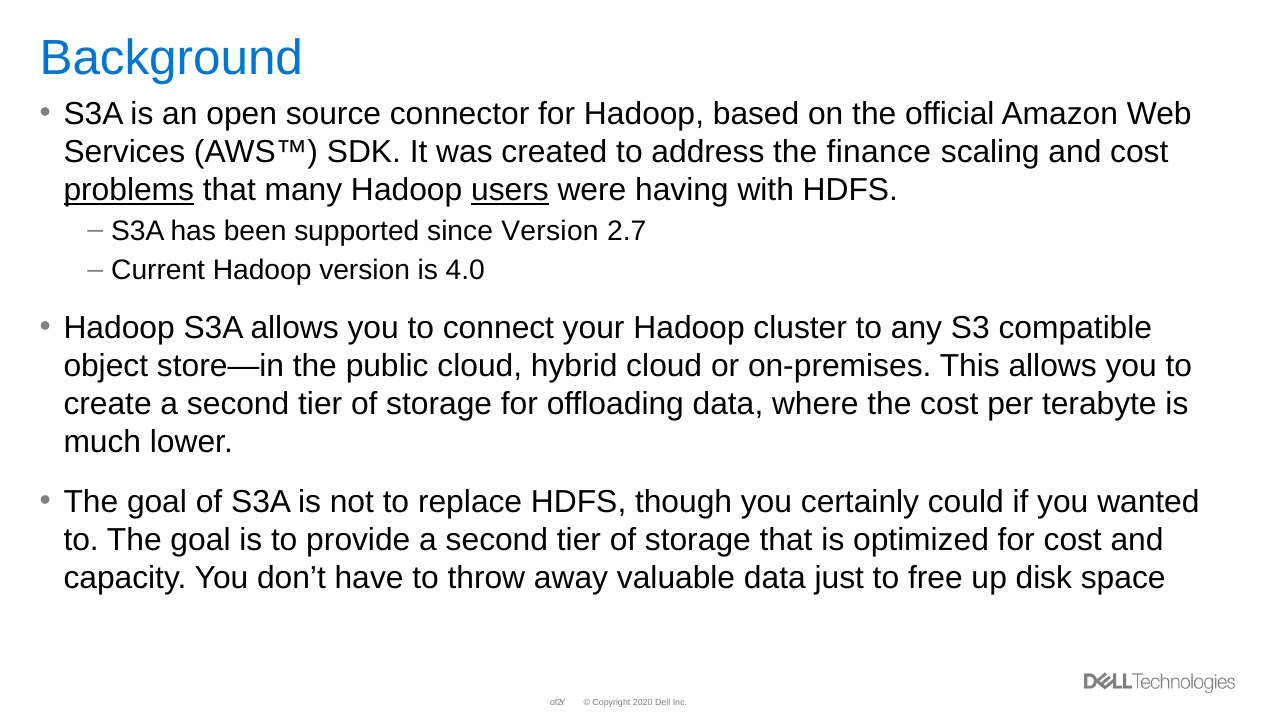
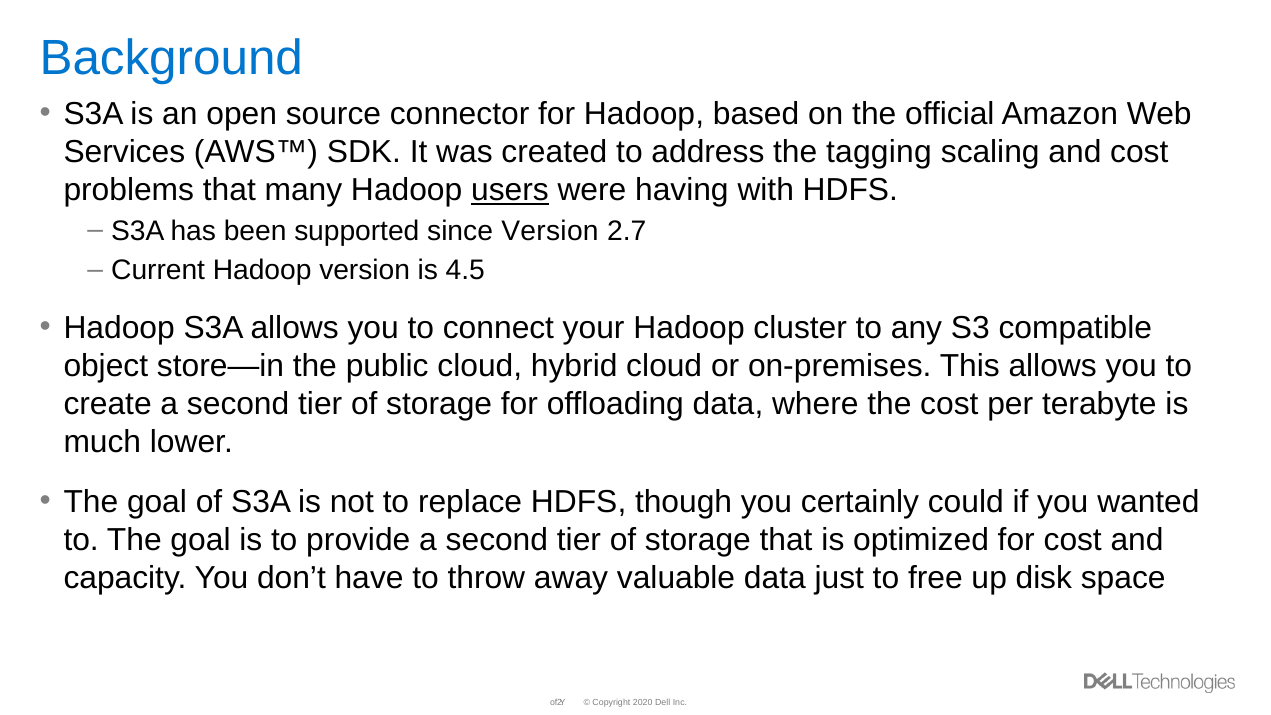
finance: finance -> tagging
problems underline: present -> none
4.0: 4.0 -> 4.5
